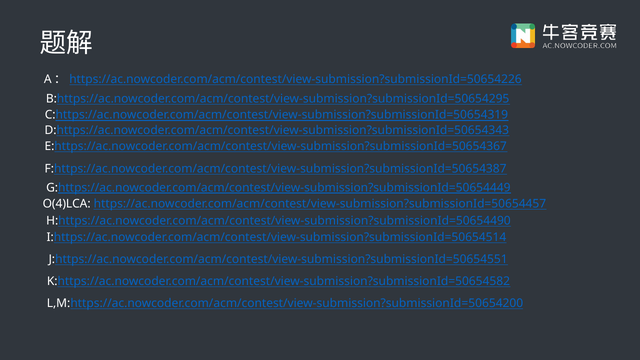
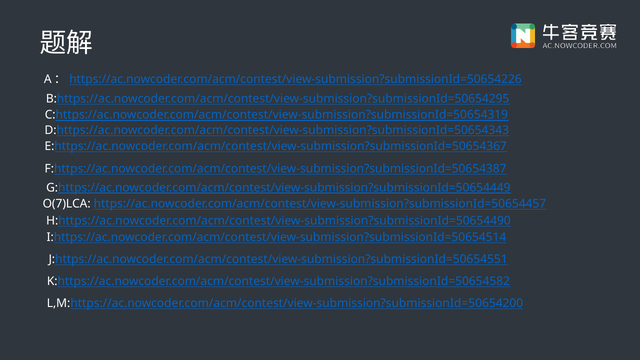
O(4)LCA: O(4)LCA -> O(7)LCA
